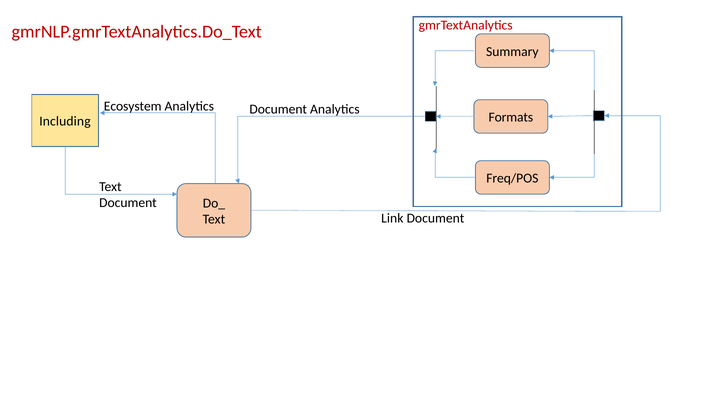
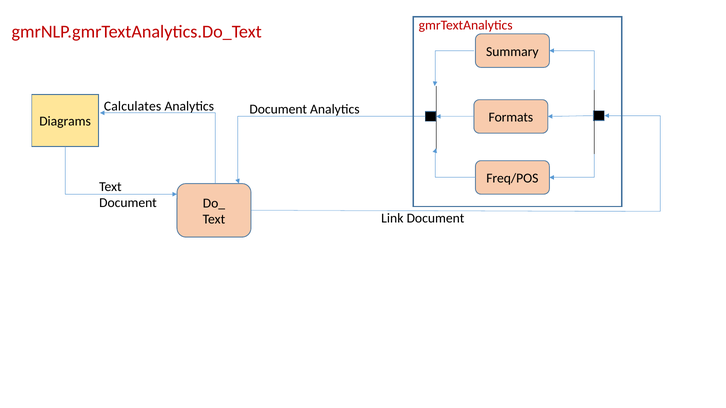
Ecosystem: Ecosystem -> Calculates
Including: Including -> Diagrams
